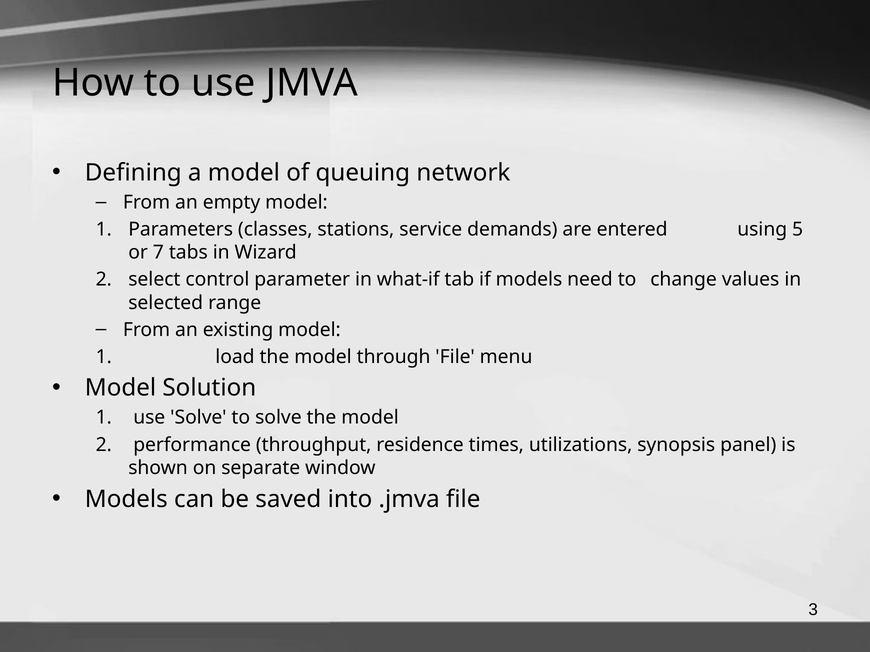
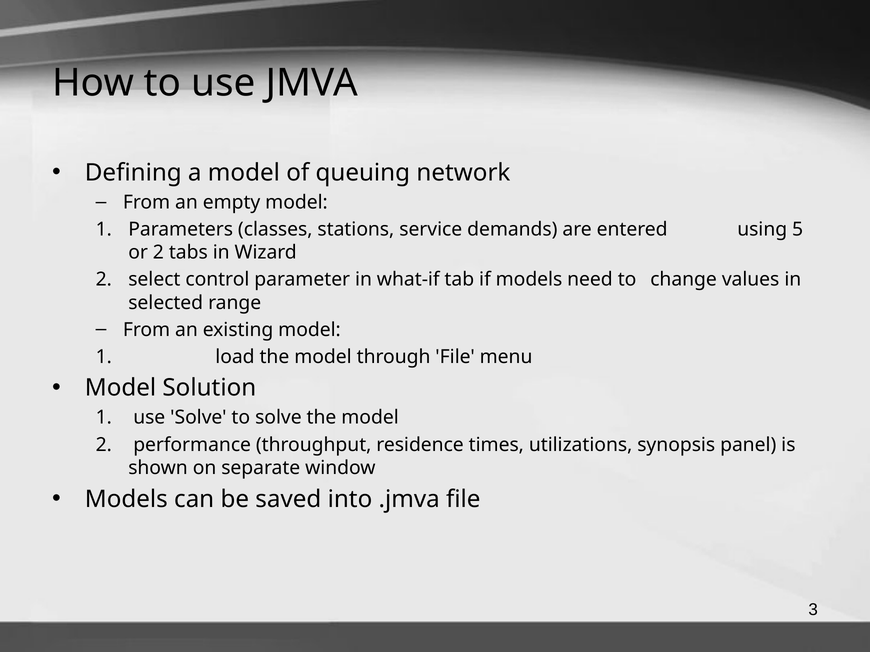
or 7: 7 -> 2
